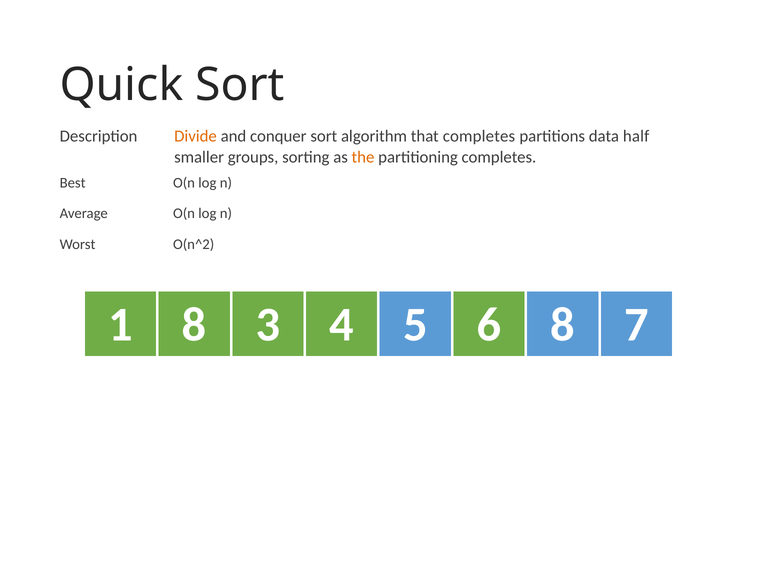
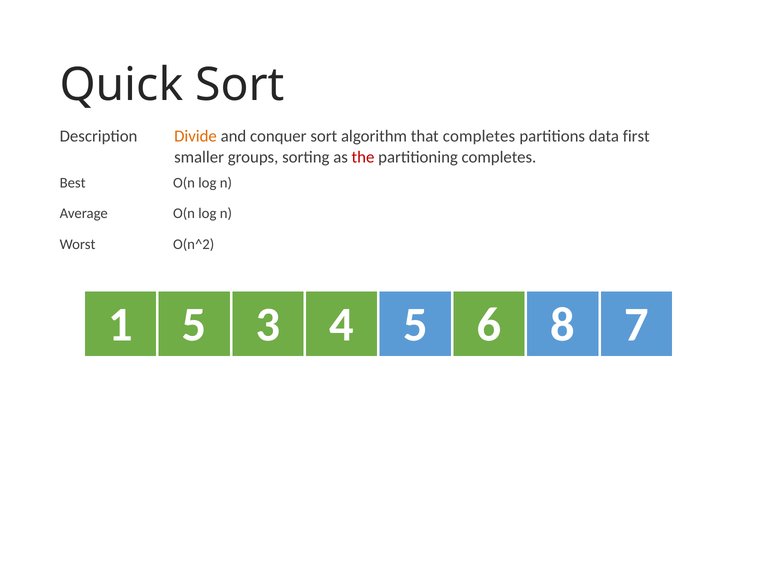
half: half -> first
the colour: orange -> red
1 8: 8 -> 5
